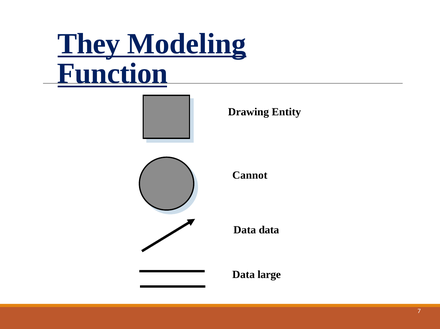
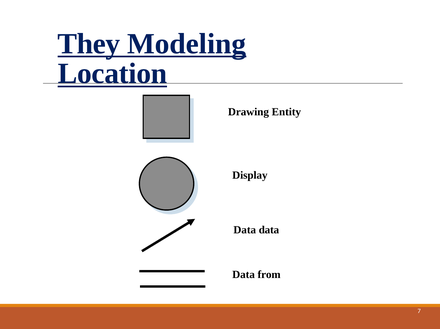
Function: Function -> Location
Cannot: Cannot -> Display
large: large -> from
